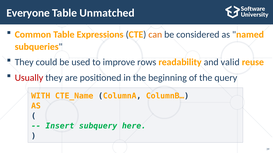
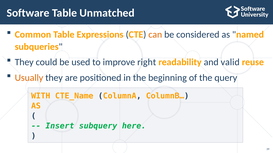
Everyone: Everyone -> Software
rows: rows -> right
Usually colour: red -> orange
